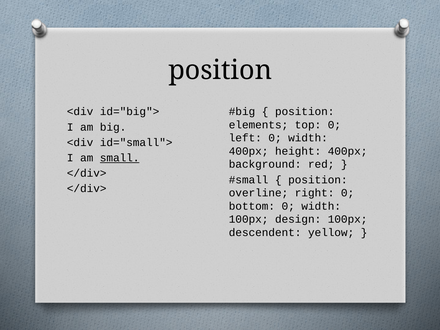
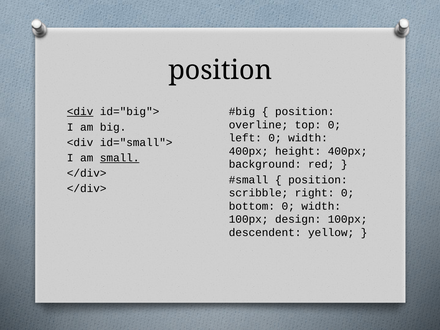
<div at (80, 112) underline: none -> present
elements: elements -> overline
overline: overline -> scribble
